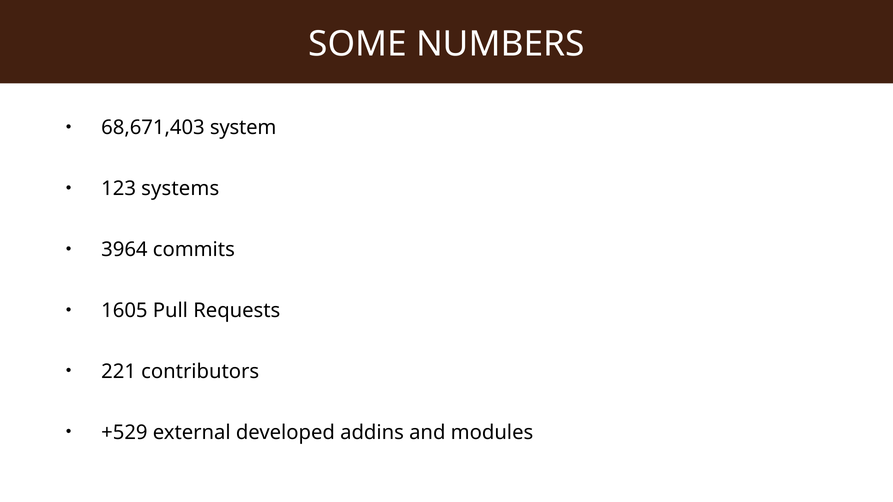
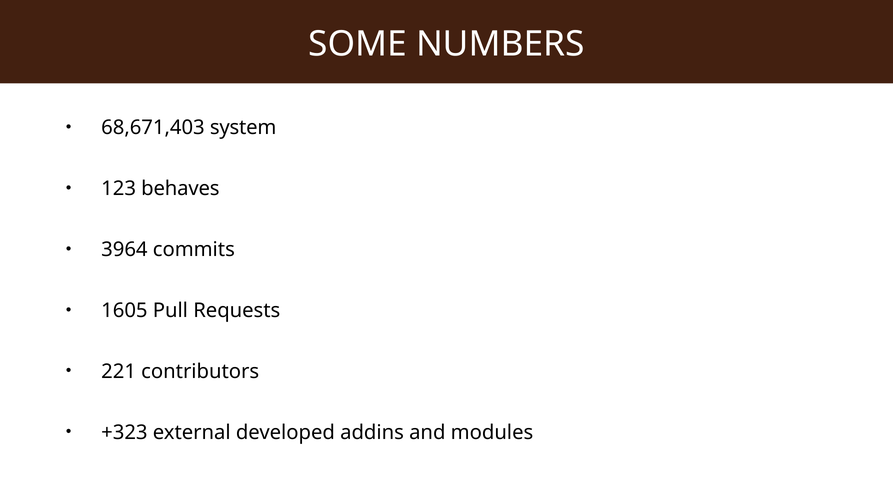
systems: systems -> behaves
+529: +529 -> +323
